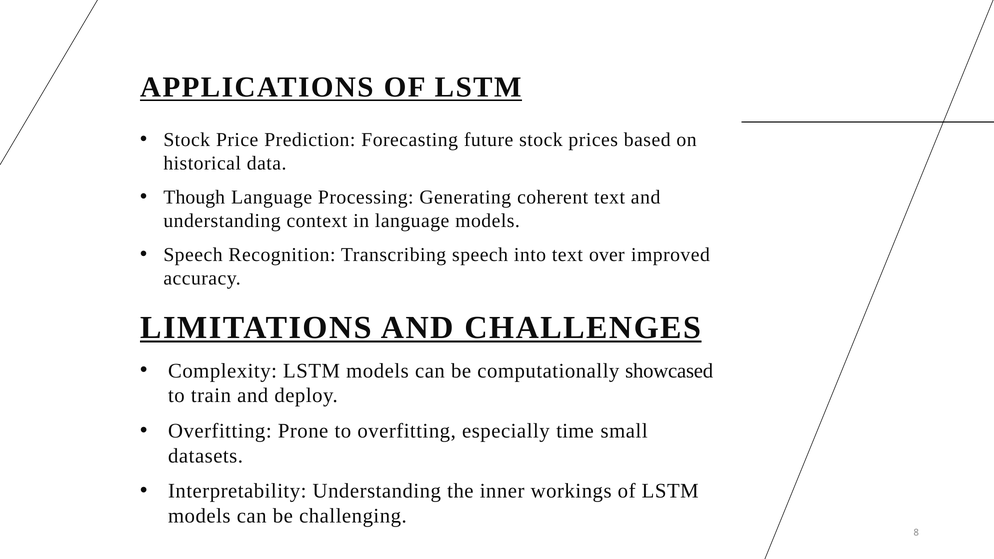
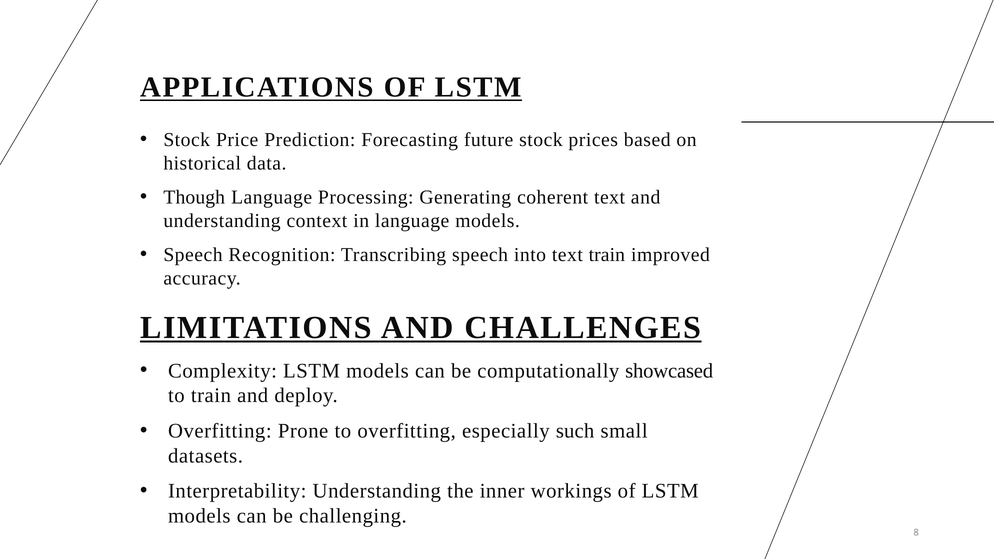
text over: over -> train
time: time -> such
